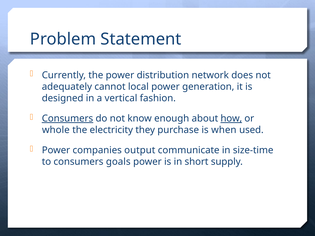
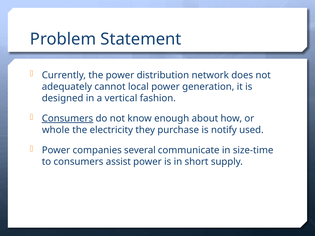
how underline: present -> none
when: when -> notify
output: output -> several
goals: goals -> assist
